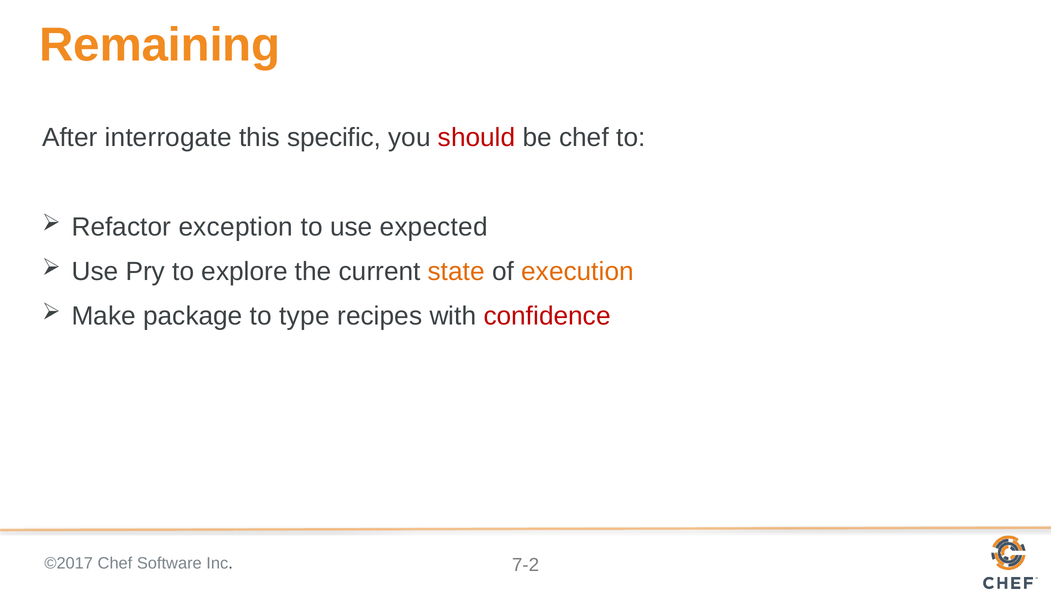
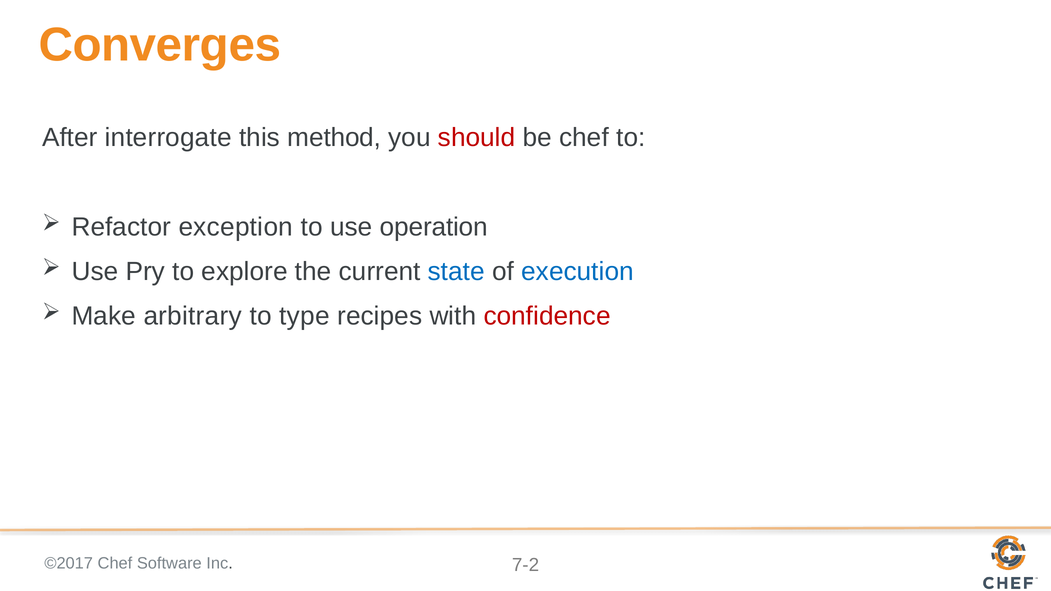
Remaining: Remaining -> Converges
specific: specific -> method
expected: expected -> operation
state colour: orange -> blue
execution colour: orange -> blue
package: package -> arbitrary
